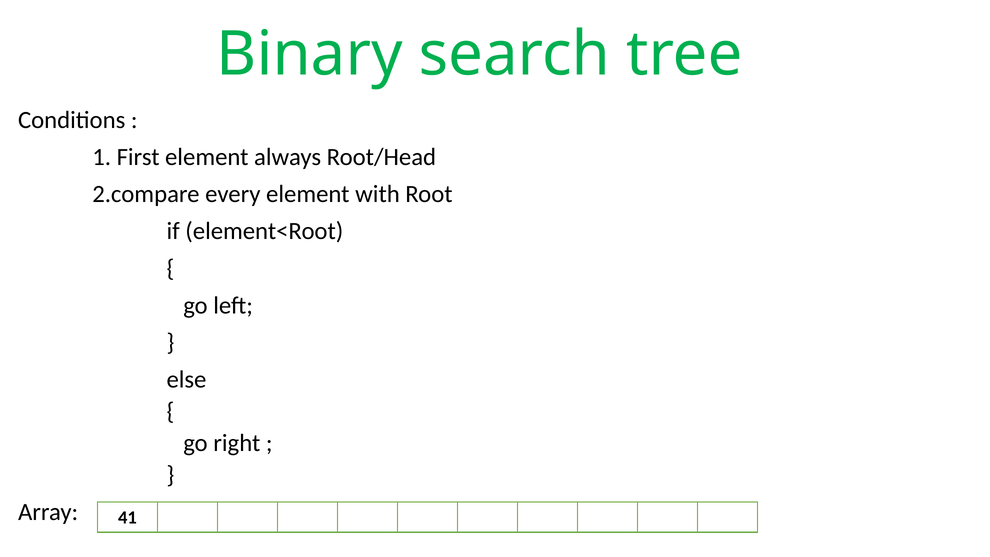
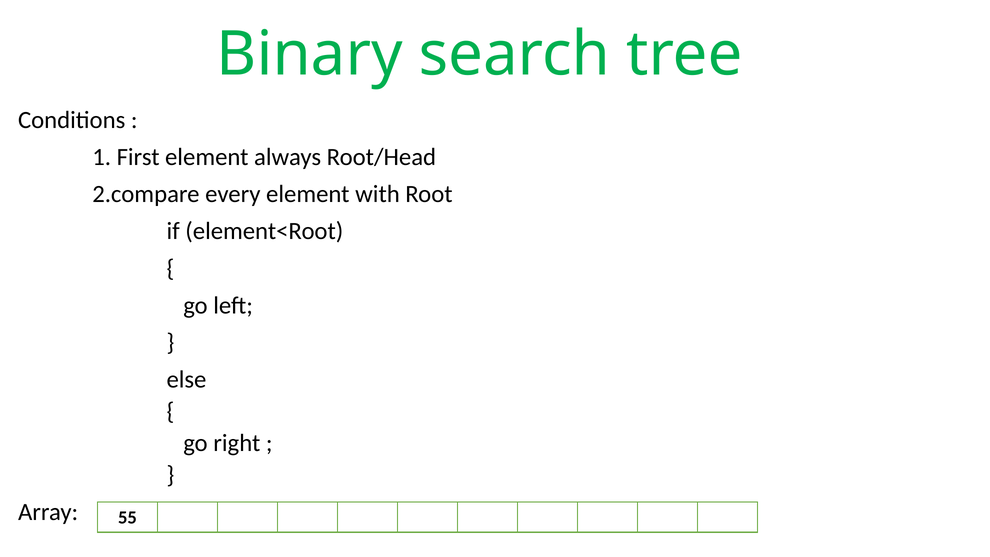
41: 41 -> 55
